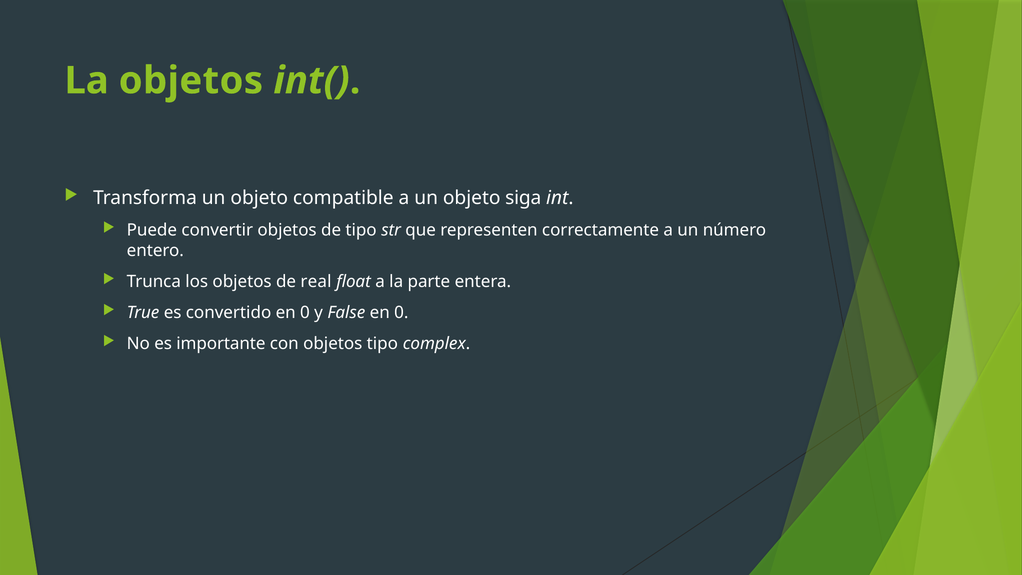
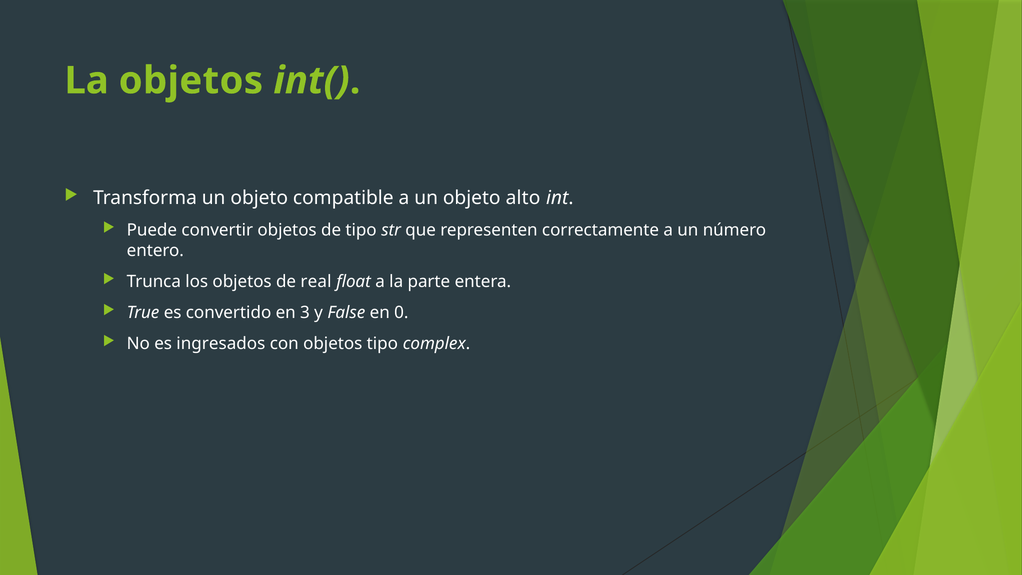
siga: siga -> alto
convertido en 0: 0 -> 3
importante: importante -> ingresados
